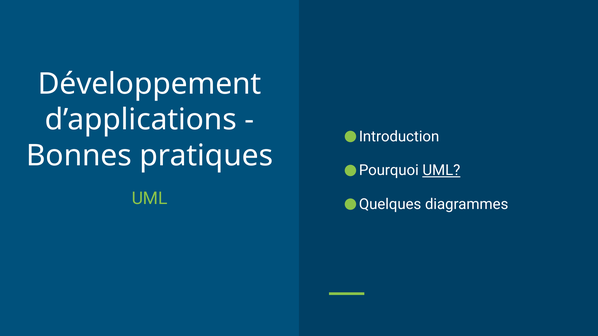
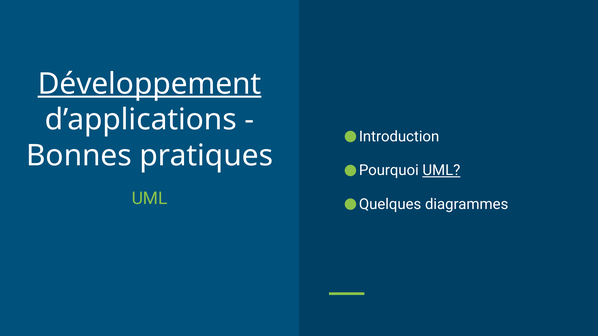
Développement underline: none -> present
